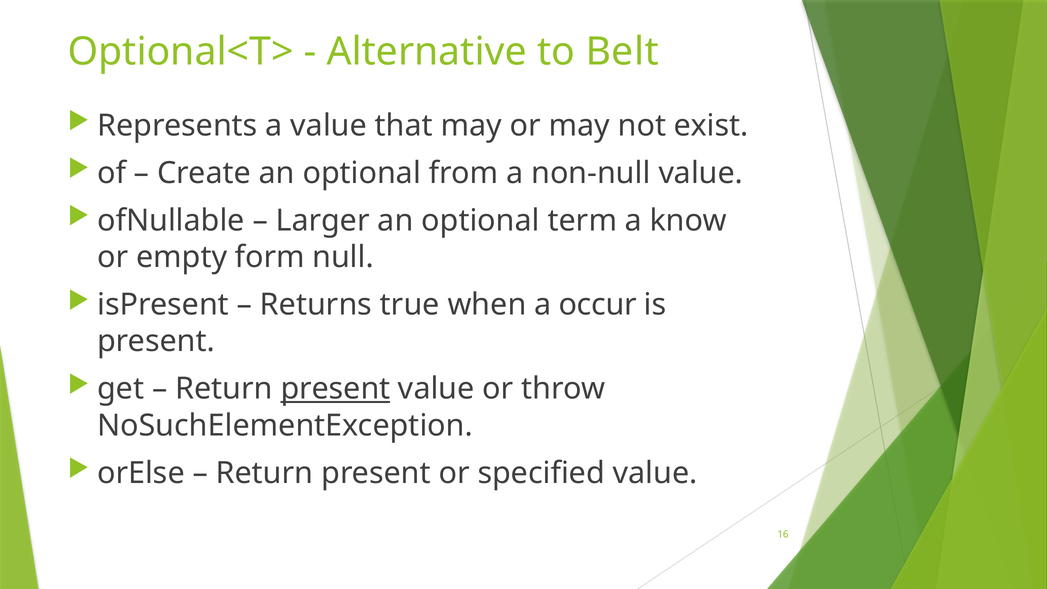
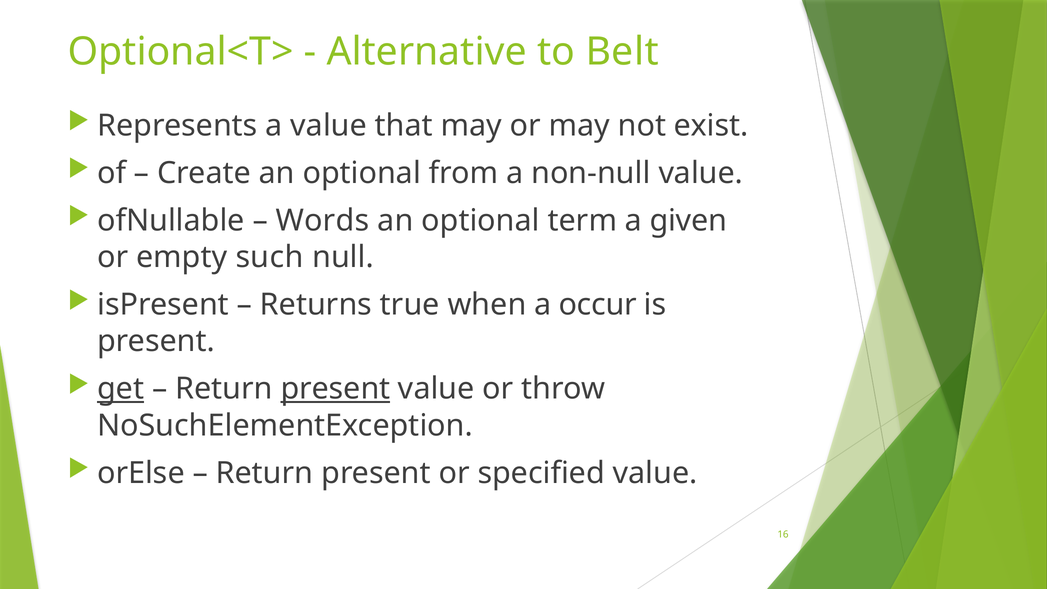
Larger: Larger -> Words
know: know -> given
form: form -> such
get underline: none -> present
